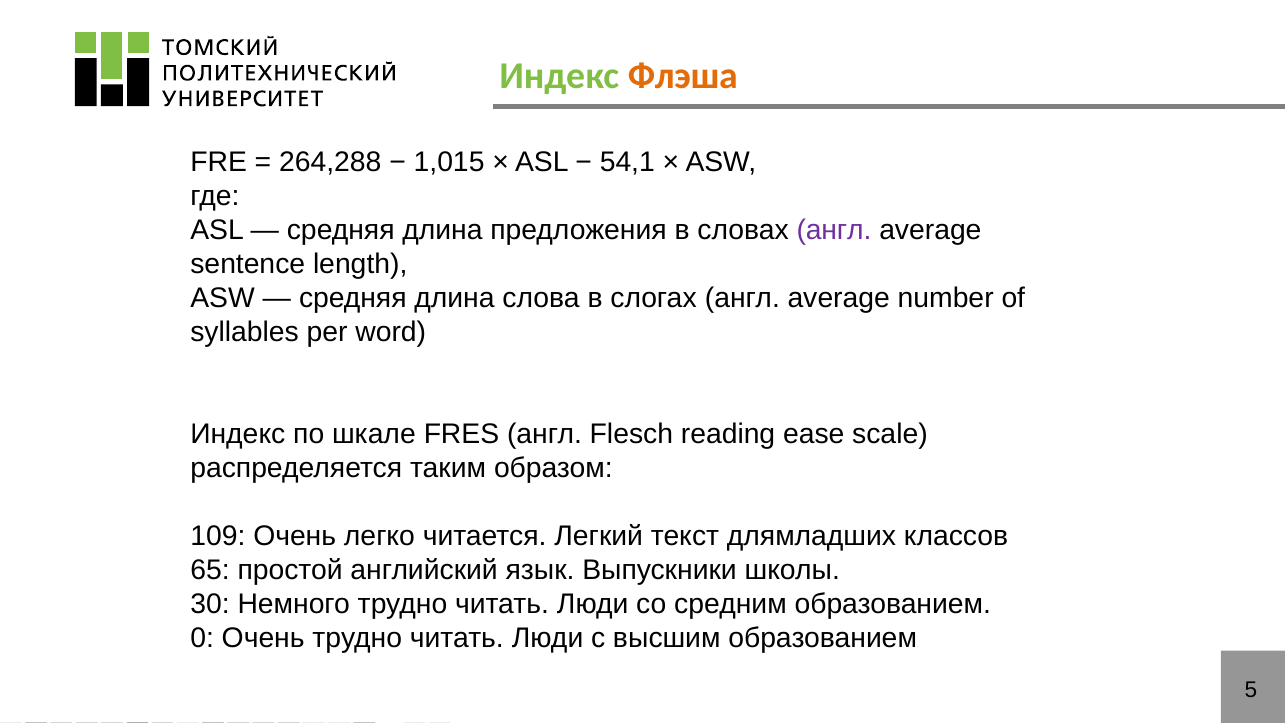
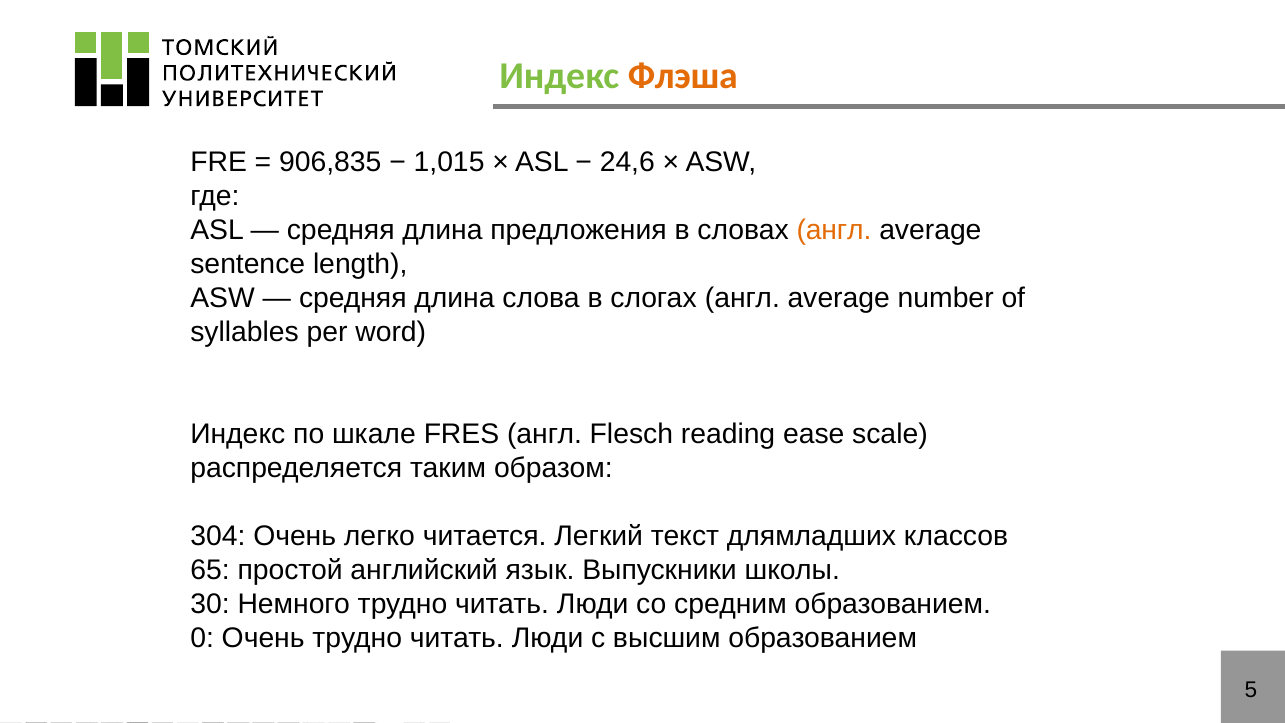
264,288: 264,288 -> 906,835
54,1: 54,1 -> 24,6
англ at (834, 230) colour: purple -> orange
109: 109 -> 304
